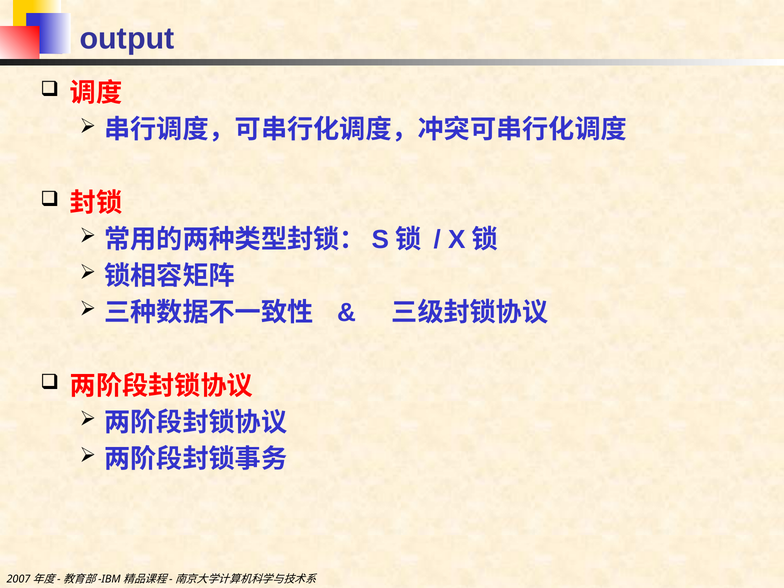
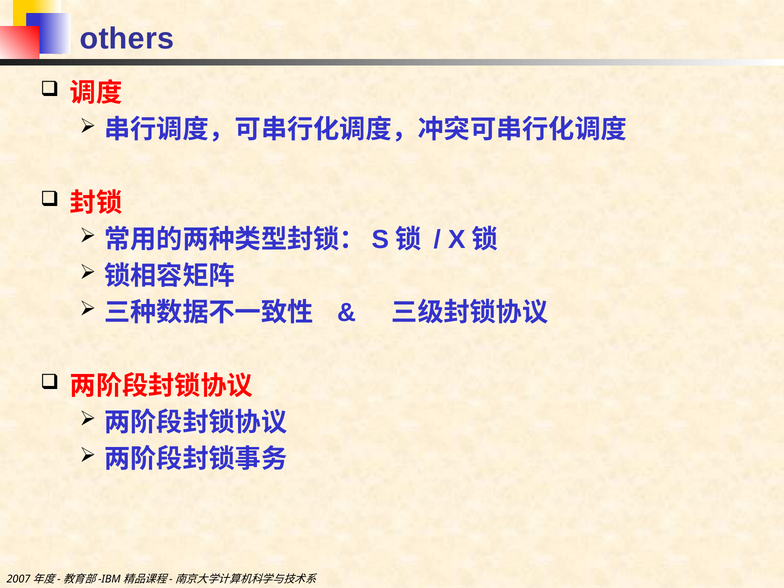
output: output -> others
